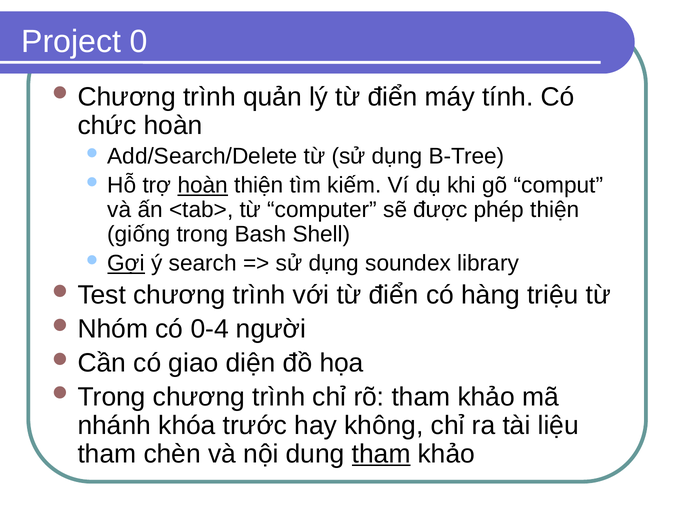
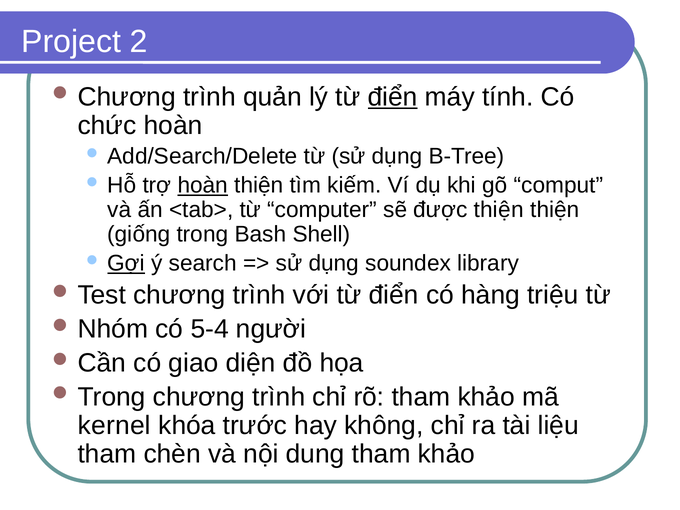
0: 0 -> 2
điển at (393, 97) underline: none -> present
được phép: phép -> thiện
0-4: 0-4 -> 5-4
nhánh: nhánh -> kernel
tham at (381, 454) underline: present -> none
